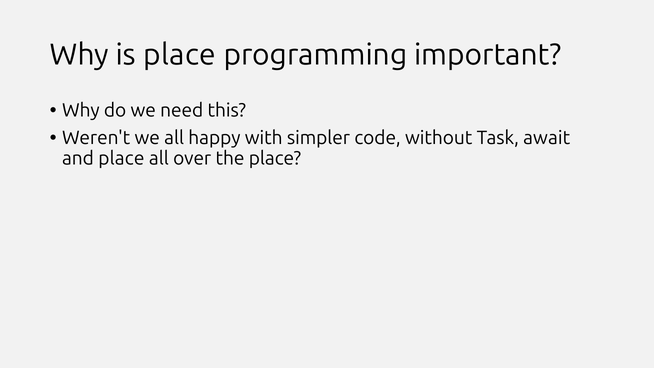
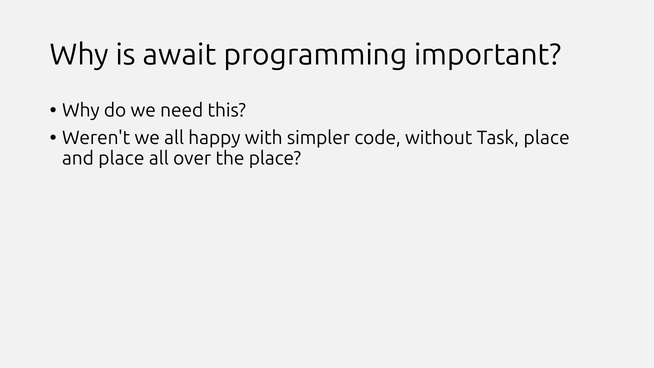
is place: place -> await
Task await: await -> place
